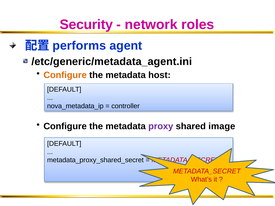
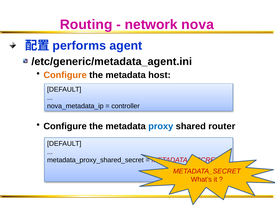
Security: Security -> Routing
roles: roles -> nova
proxy colour: purple -> blue
image: image -> router
